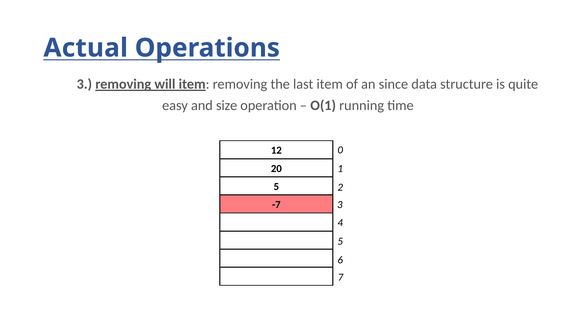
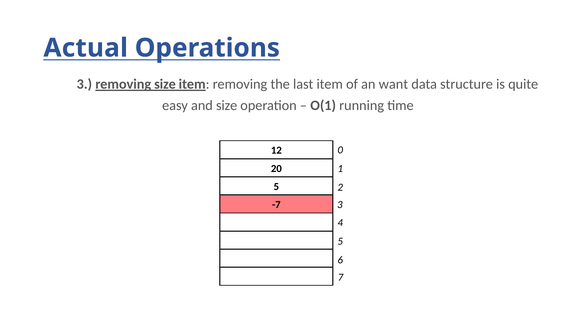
removing will: will -> size
since: since -> want
